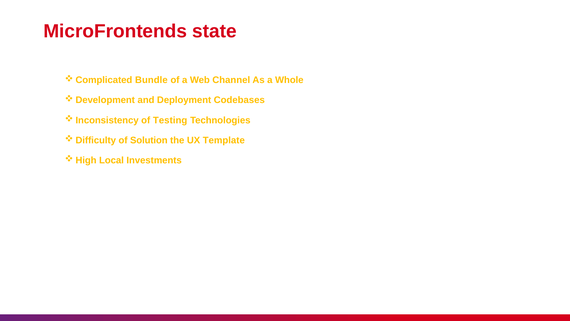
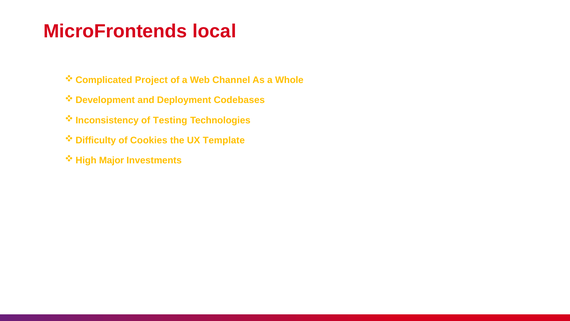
state: state -> local
Bundle: Bundle -> Project
Solution: Solution -> Cookies
Local: Local -> Major
